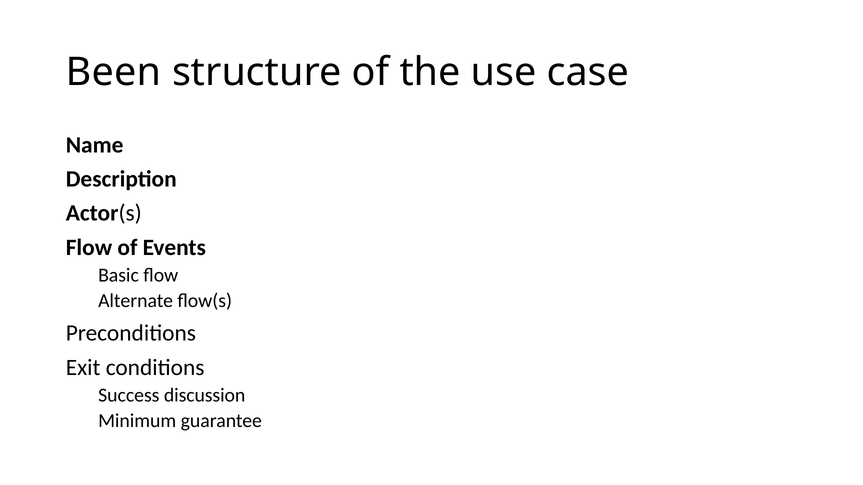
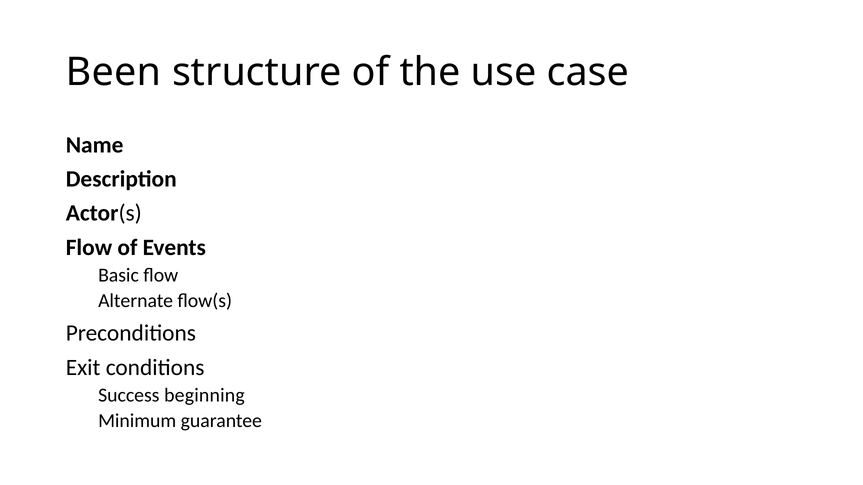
discussion: discussion -> beginning
